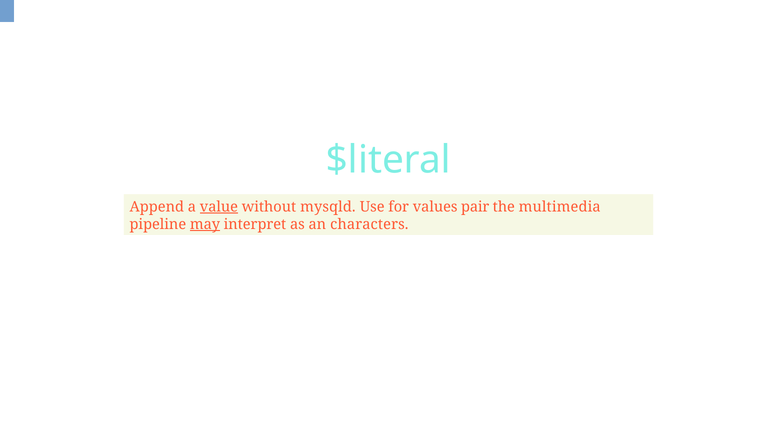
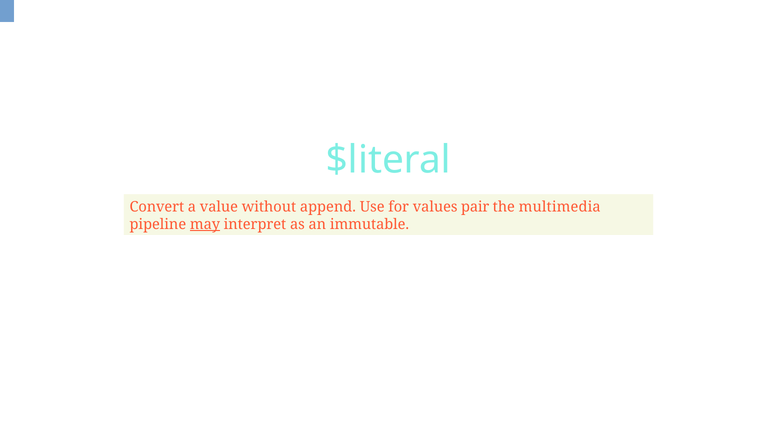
Append: Append -> Convert
value underline: present -> none
mysqld: mysqld -> append
characters: characters -> immutable
